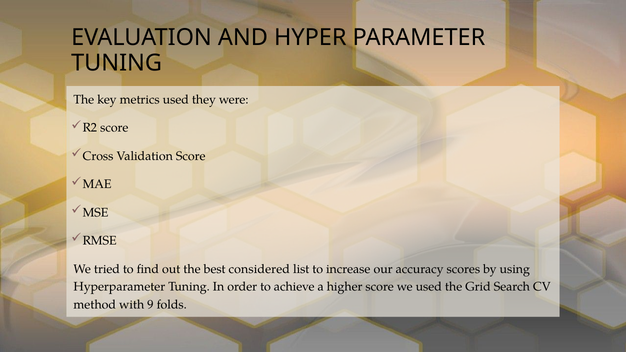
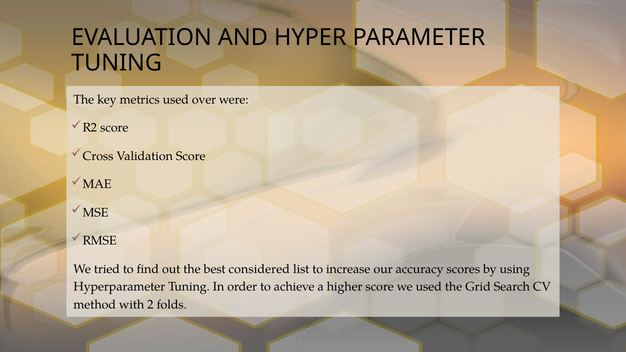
they: they -> over
9: 9 -> 2
